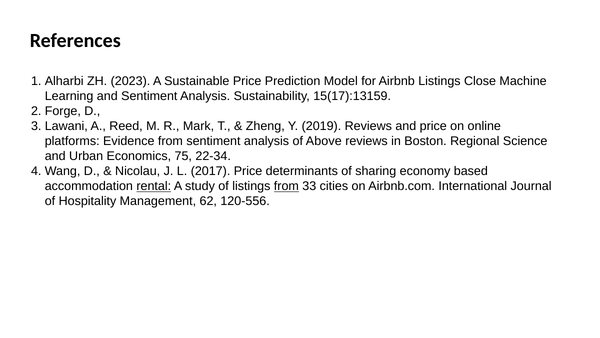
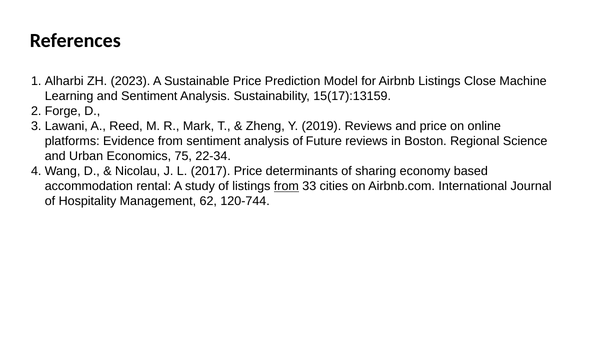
Above: Above -> Future
rental underline: present -> none
120-556: 120-556 -> 120-744
